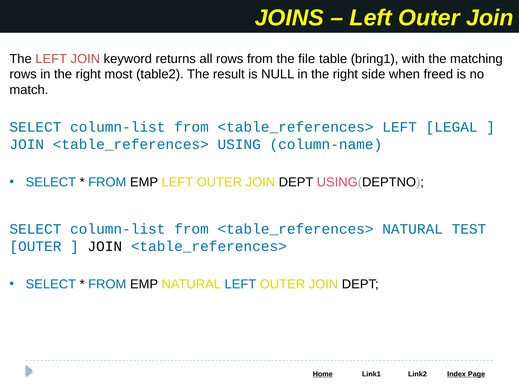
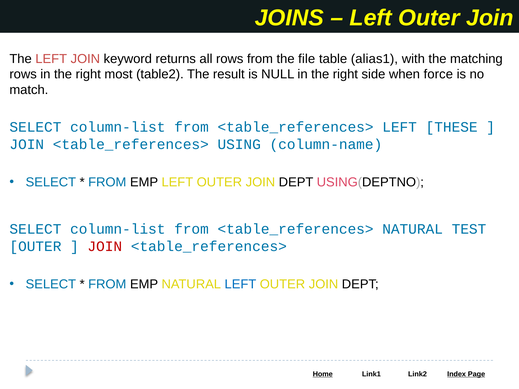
bring1: bring1 -> alias1
freed: freed -> force
LEGAL: LEGAL -> THESE
JOIN at (105, 246) colour: black -> red
